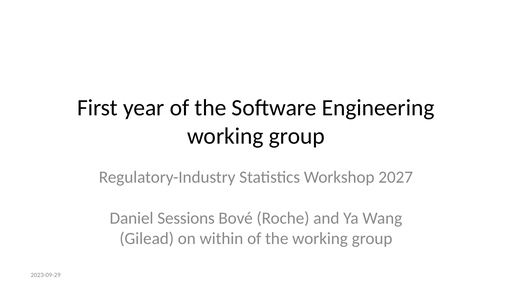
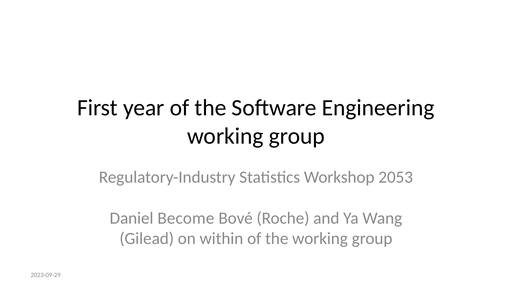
2027: 2027 -> 2053
Sessions: Sessions -> Become
